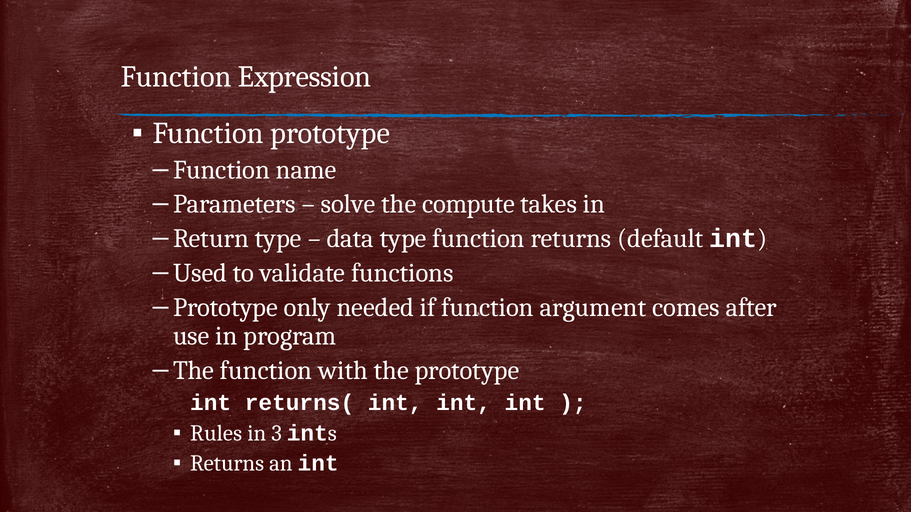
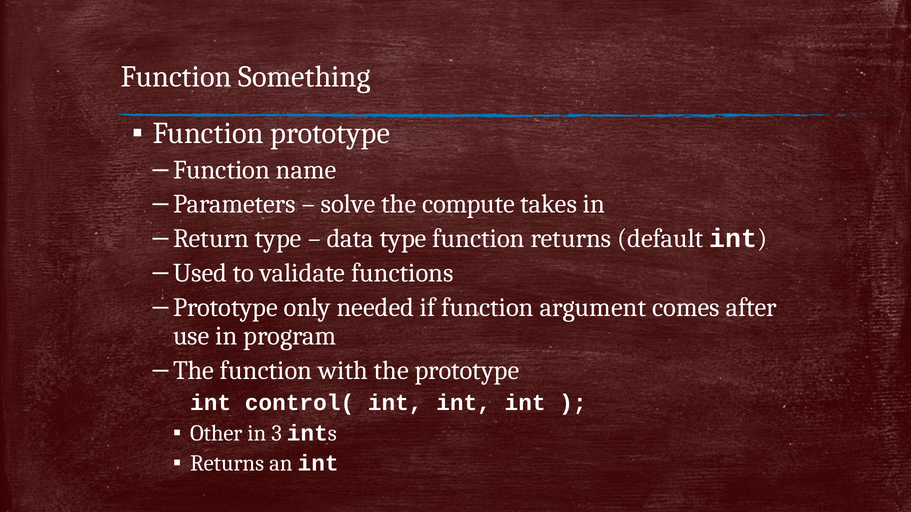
Expression: Expression -> Something
returns(: returns( -> control(
Rules: Rules -> Other
